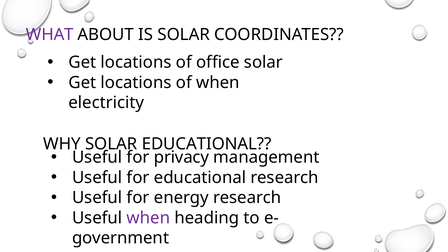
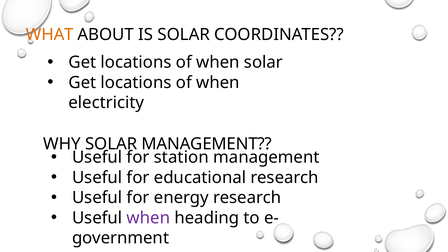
WHAT colour: purple -> orange
office at (218, 62): office -> when
SOLAR EDUCATIONAL: EDUCATIONAL -> MANAGEMENT
privacy: privacy -> station
